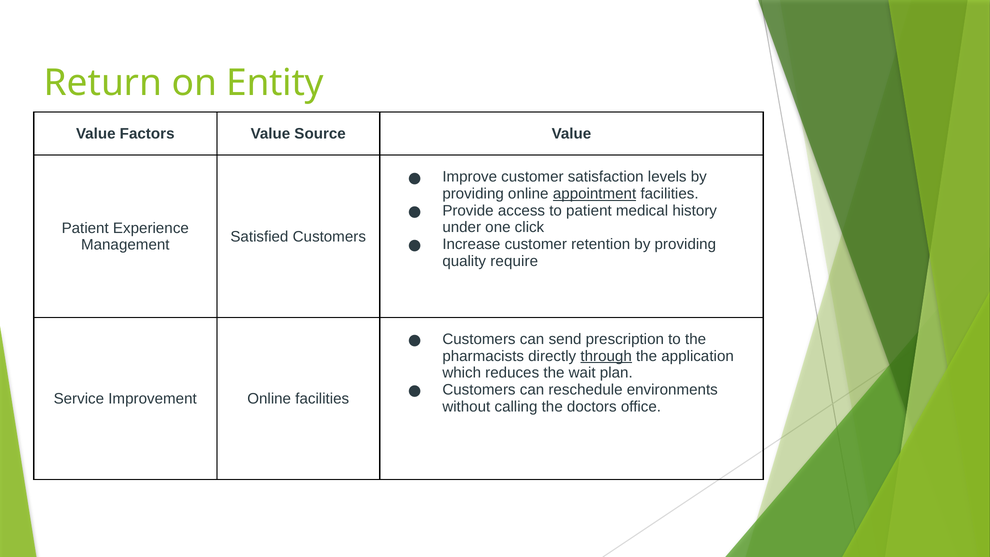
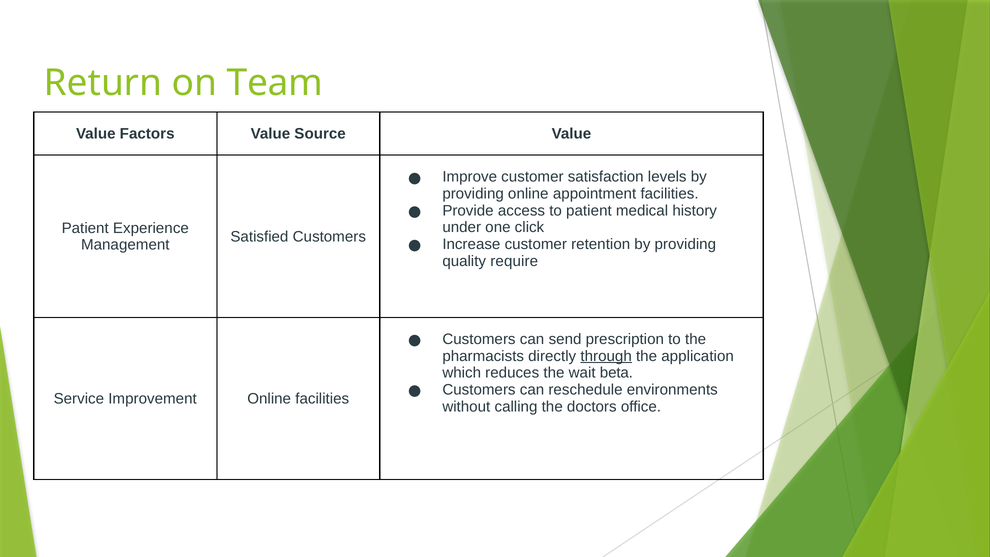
Entity: Entity -> Team
appointment underline: present -> none
plan: plan -> beta
